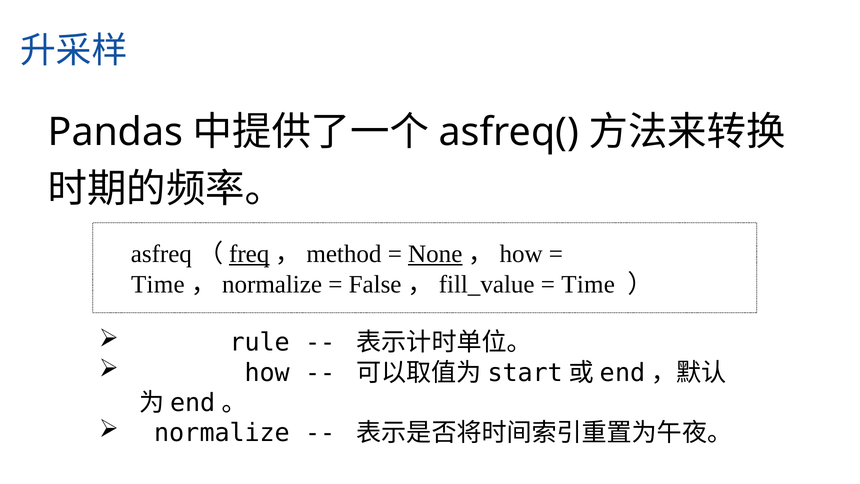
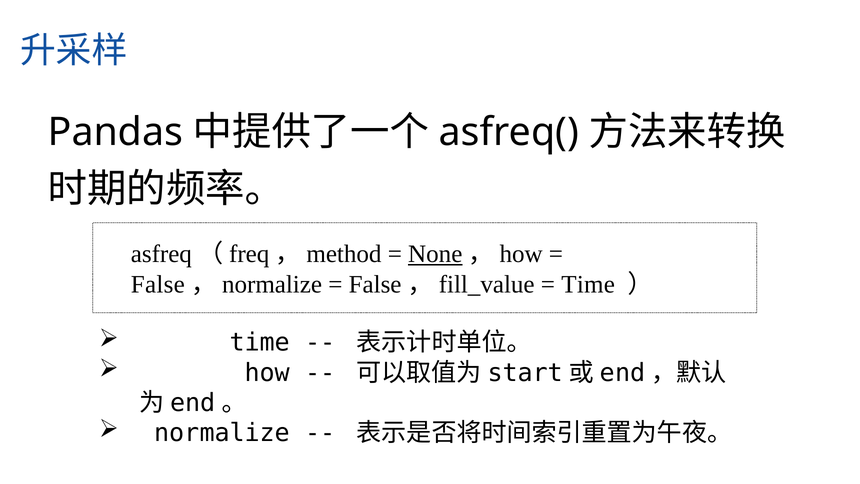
freq underline: present -> none
Time at (158, 284): Time -> False
rule at (260, 342): rule -> time
